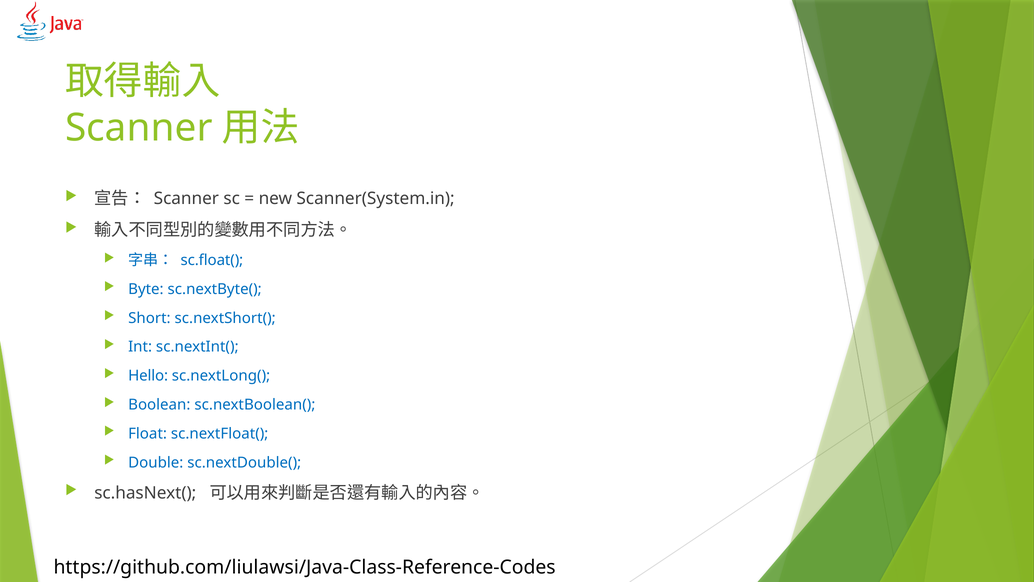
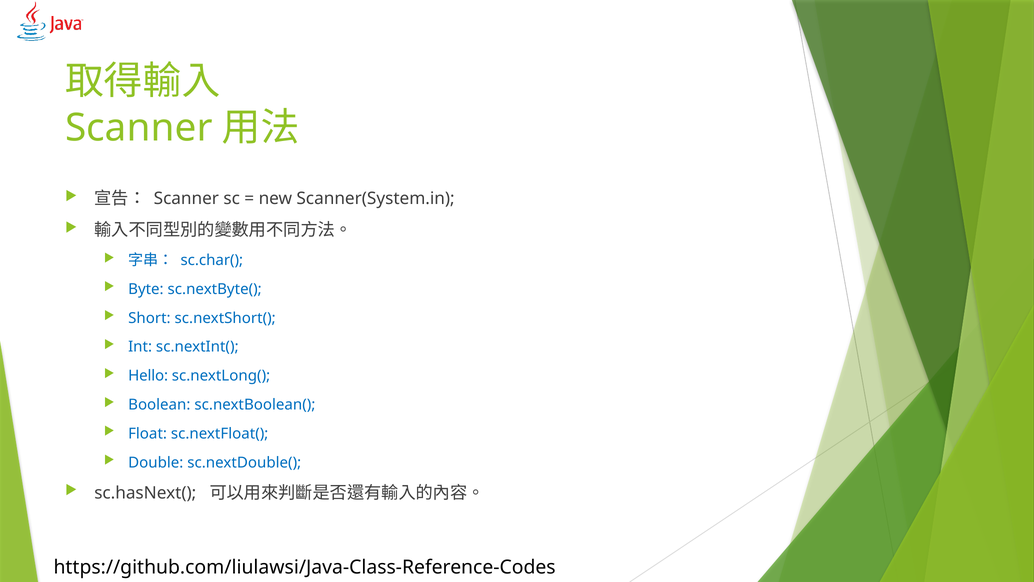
sc.float(: sc.float( -> sc.char(
